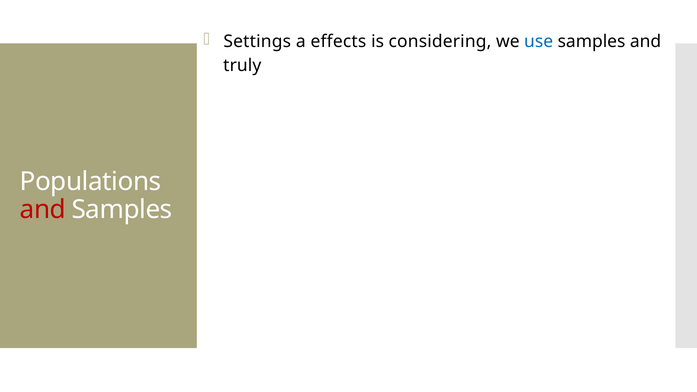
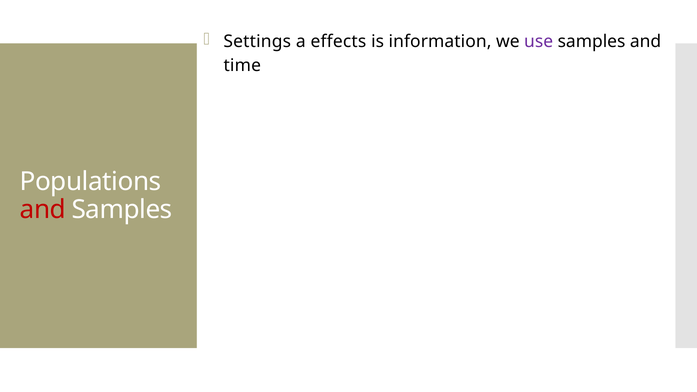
considering: considering -> information
use colour: blue -> purple
truly: truly -> time
